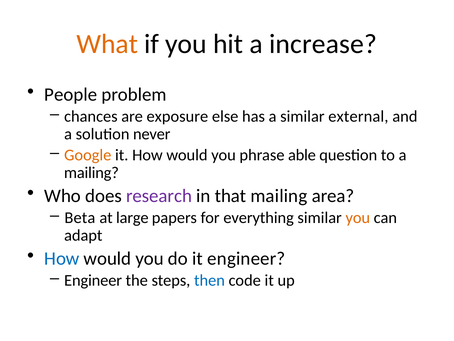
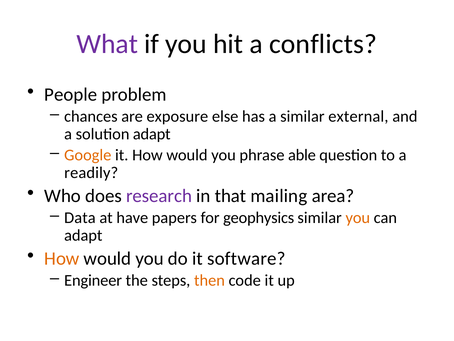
What colour: orange -> purple
increase: increase -> conflicts
solution never: never -> adapt
mailing at (91, 173): mailing -> readily
Beta: Beta -> Data
large: large -> have
everything: everything -> geophysics
How at (62, 258) colour: blue -> orange
it engineer: engineer -> software
then colour: blue -> orange
